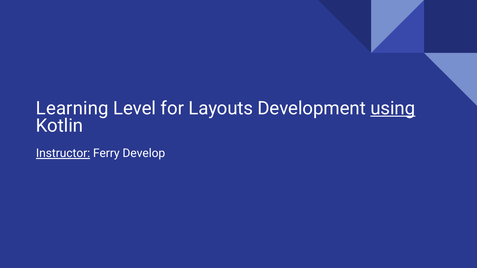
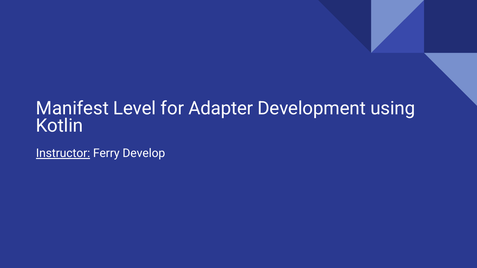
Learning: Learning -> Manifest
Layouts: Layouts -> Adapter
using underline: present -> none
